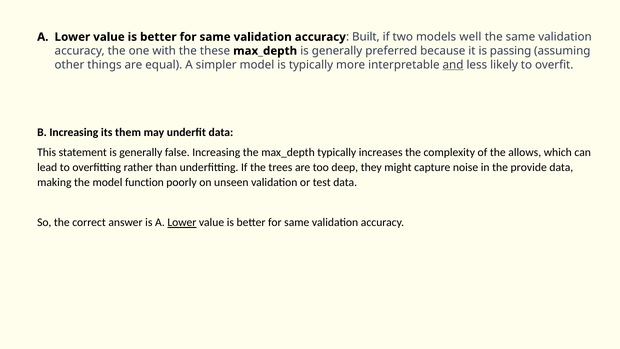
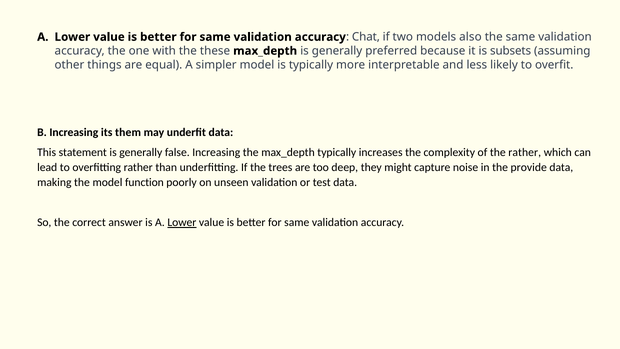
Built: Built -> Chat
well: well -> also
passing: passing -> subsets
and underline: present -> none
the allows: allows -> rather
